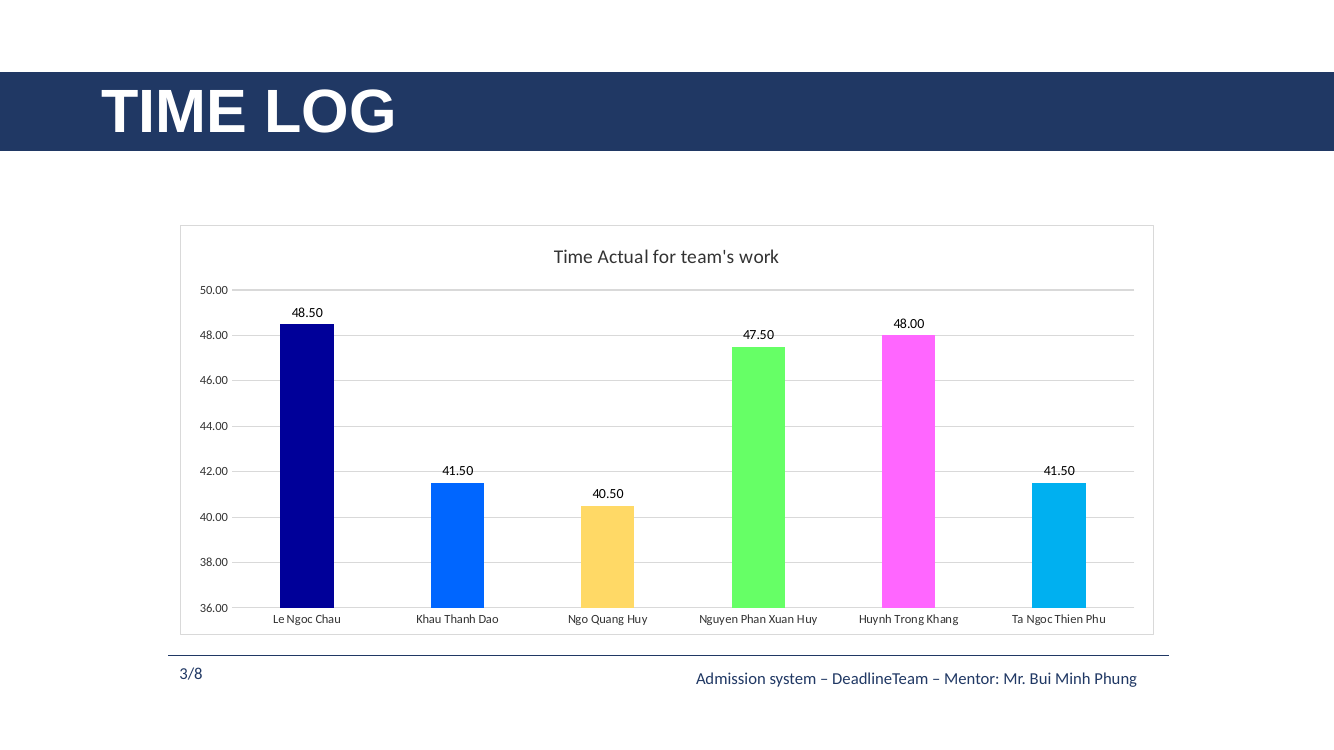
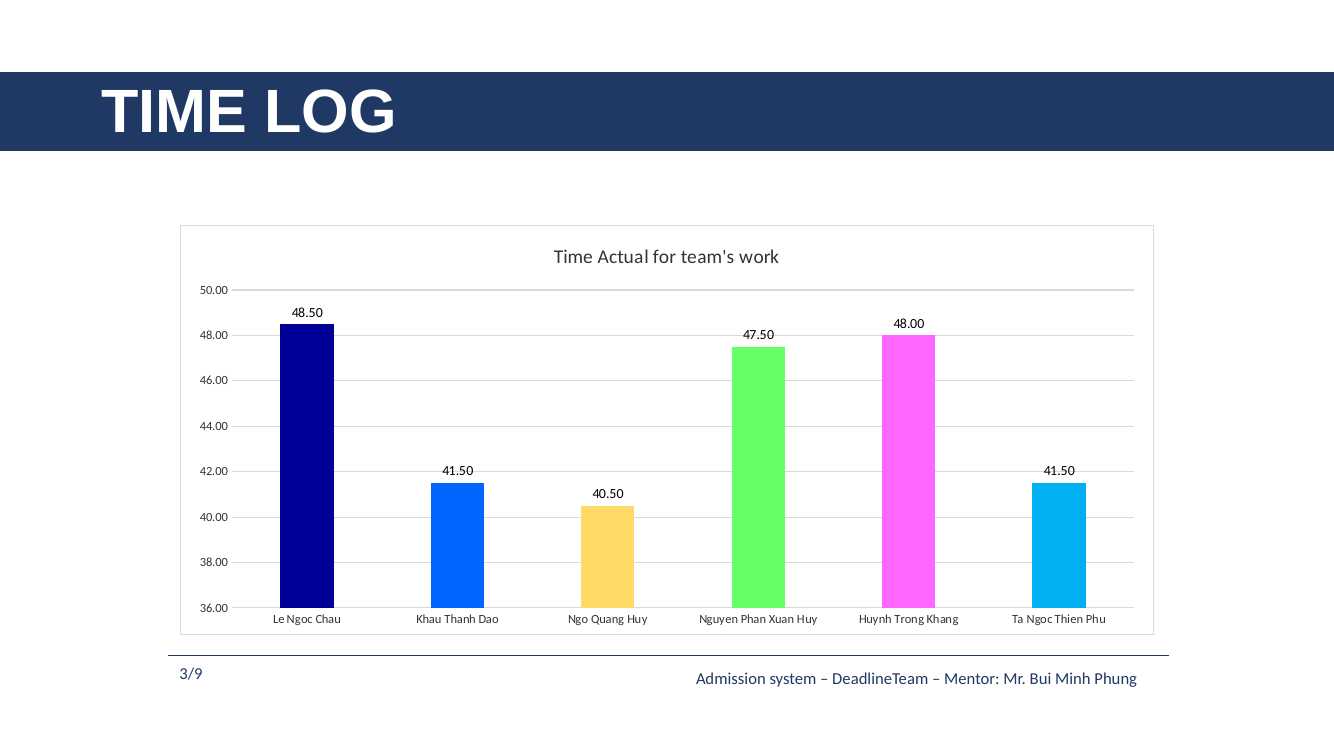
3/8: 3/8 -> 3/9
